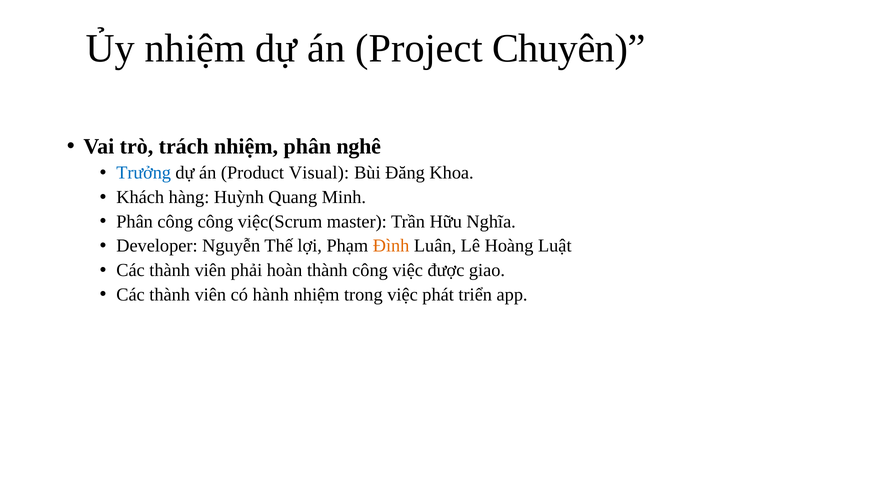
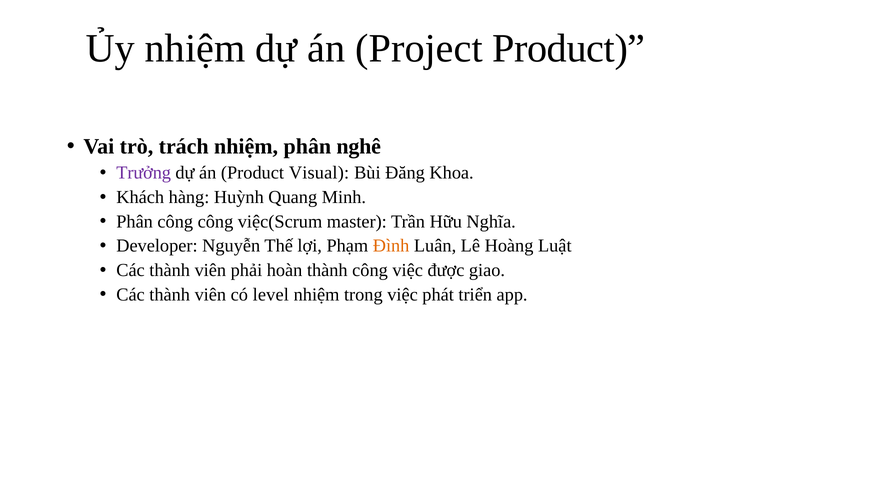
Project Chuyên: Chuyên -> Product
Trưởng colour: blue -> purple
hành: hành -> level
